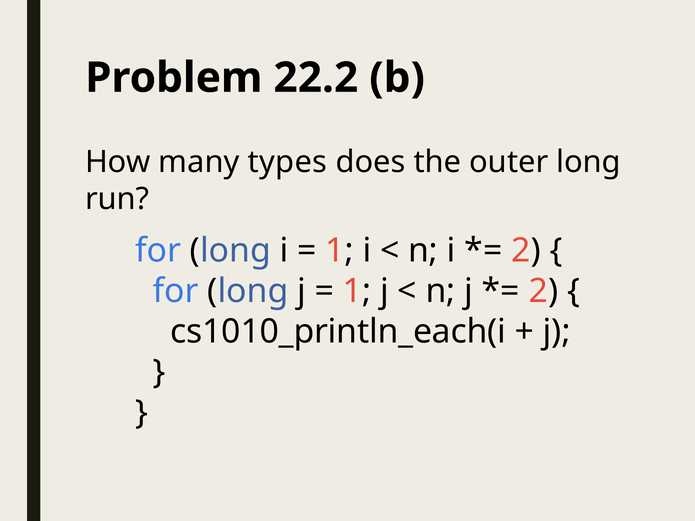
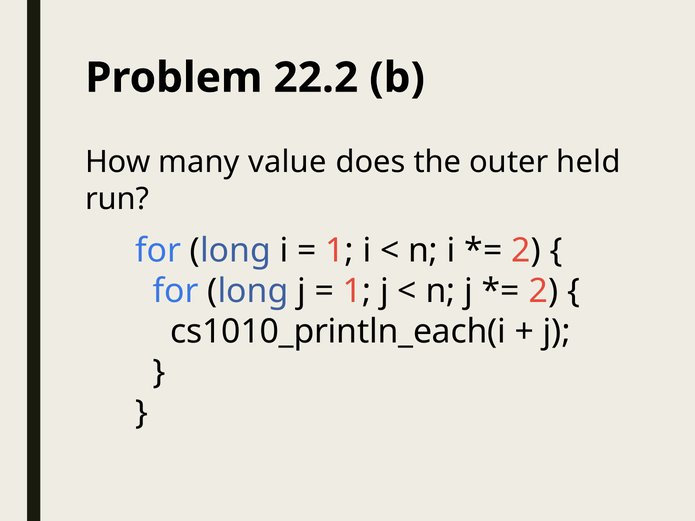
types: types -> value
outer long: long -> held
